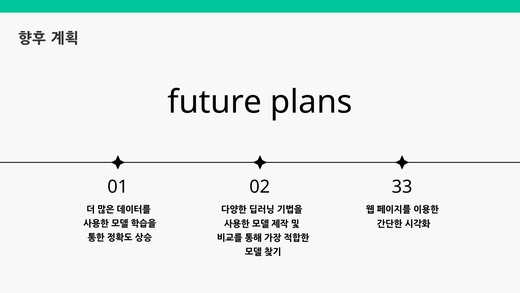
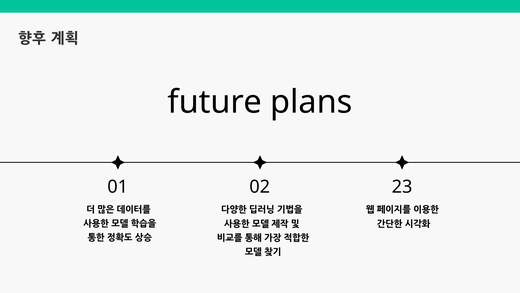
33: 33 -> 23
